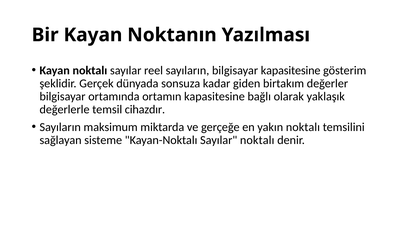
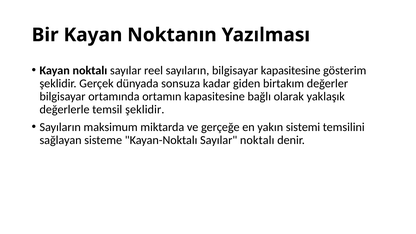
temsil cihazdır: cihazdır -> şeklidir
yakın noktalı: noktalı -> sistemi
